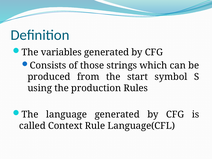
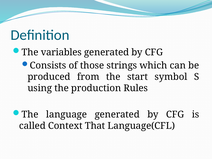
Rule: Rule -> That
